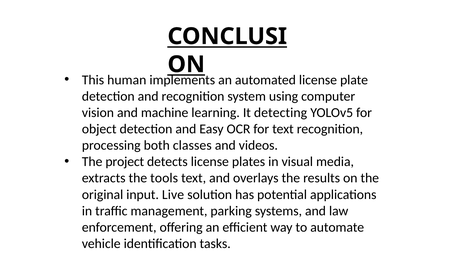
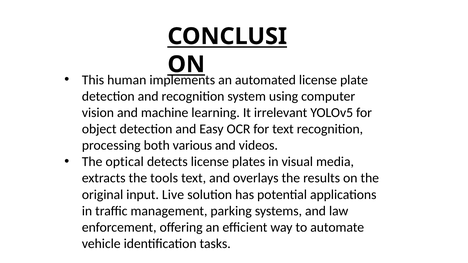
detecting: detecting -> irrelevant
classes: classes -> various
project: project -> optical
